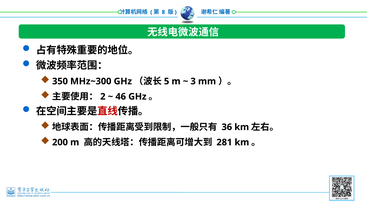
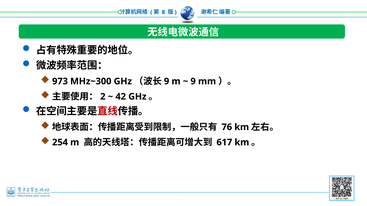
350: 350 -> 973
5 at (167, 81): 5 -> 9
3 at (193, 81): 3 -> 9
46: 46 -> 42
36: 36 -> 76
200: 200 -> 254
281: 281 -> 617
